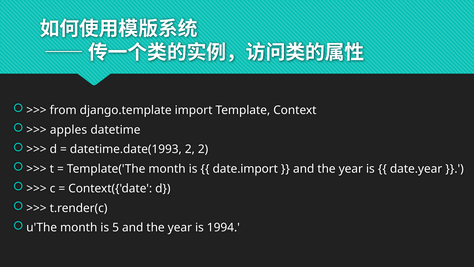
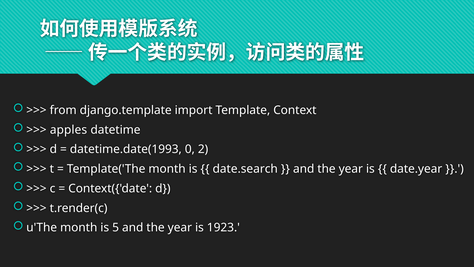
datetime.date(1993 2: 2 -> 0
date.import: date.import -> date.search
1994: 1994 -> 1923
